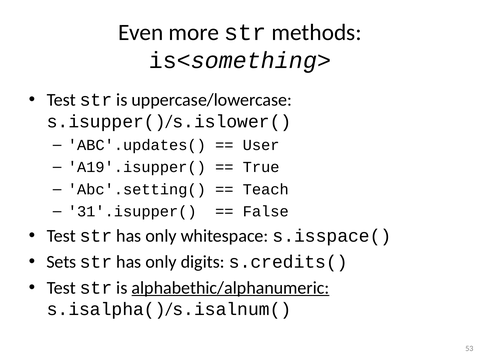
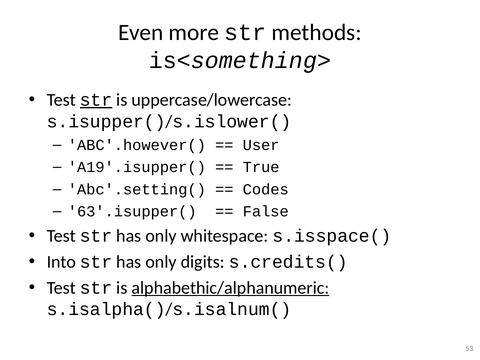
str at (96, 100) underline: none -> present
ABC'.updates(: ABC'.updates( -> ABC'.however(
Teach: Teach -> Codes
31'.isupper(: 31'.isupper( -> 63'.isupper(
Sets: Sets -> Into
